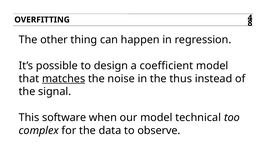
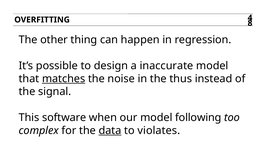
coefficient: coefficient -> inaccurate
technical: technical -> following
data underline: none -> present
observe: observe -> violates
